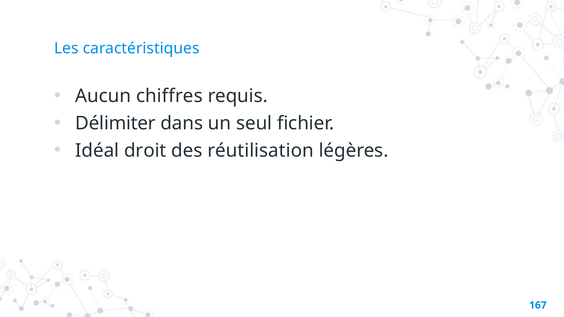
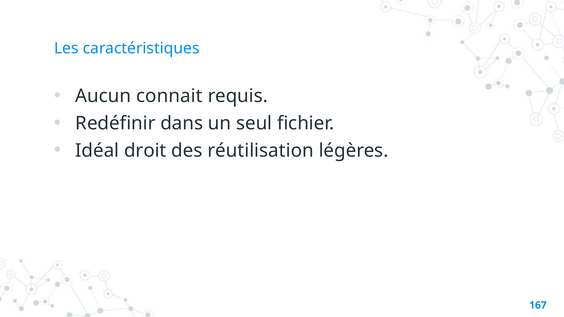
chiffres: chiffres -> connait
Délimiter: Délimiter -> Redéfinir
